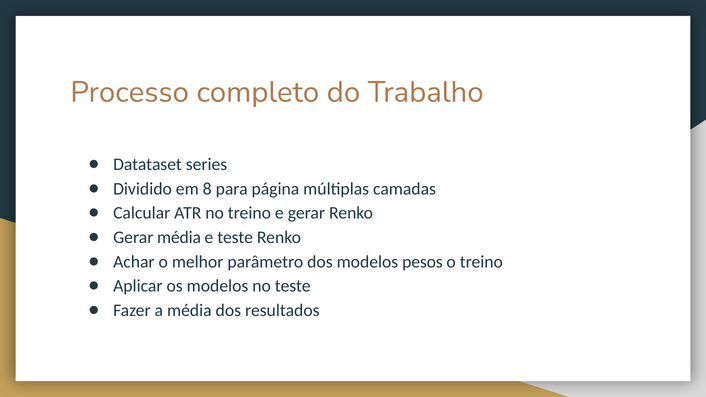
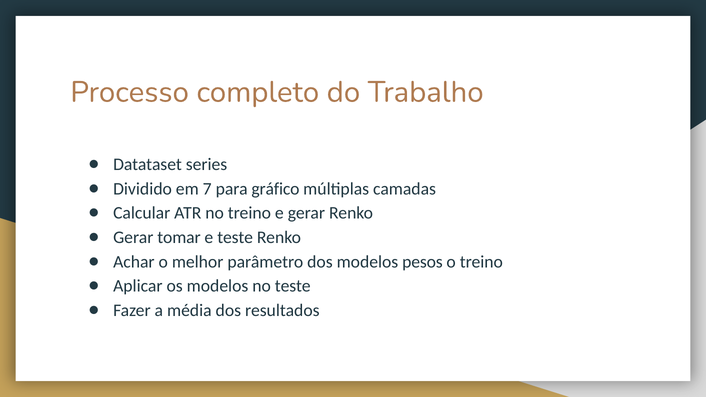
8: 8 -> 7
página: página -> gráfico
Gerar média: média -> tomar
